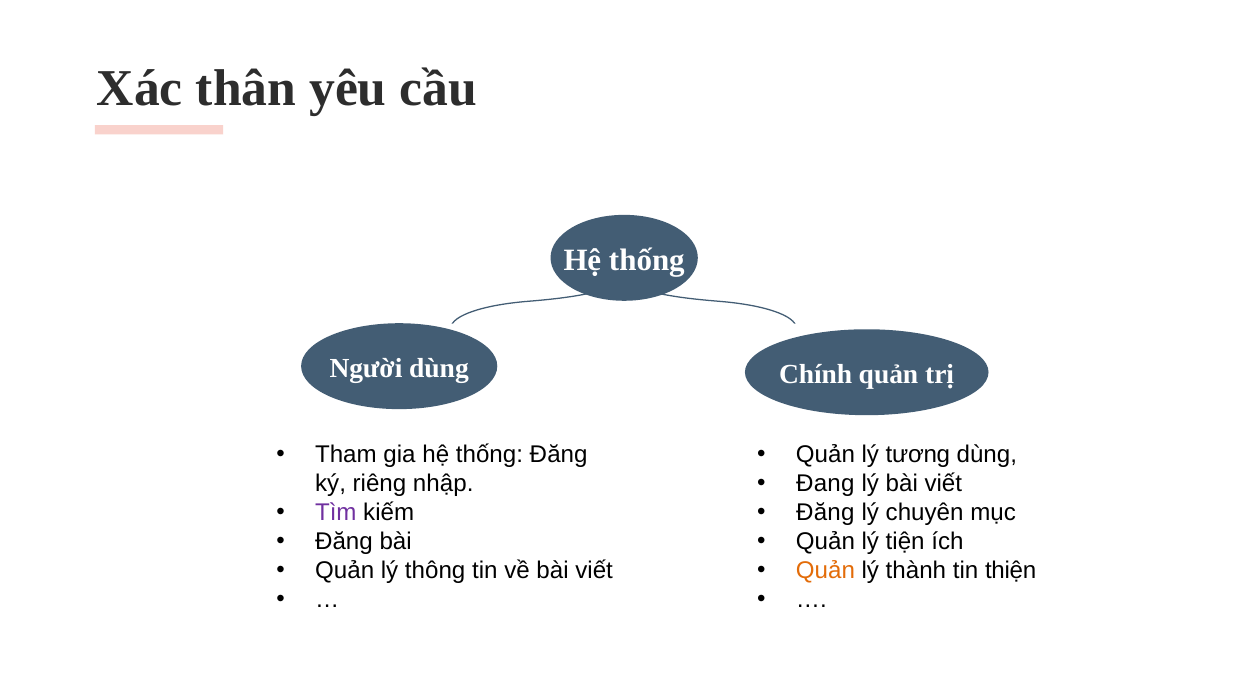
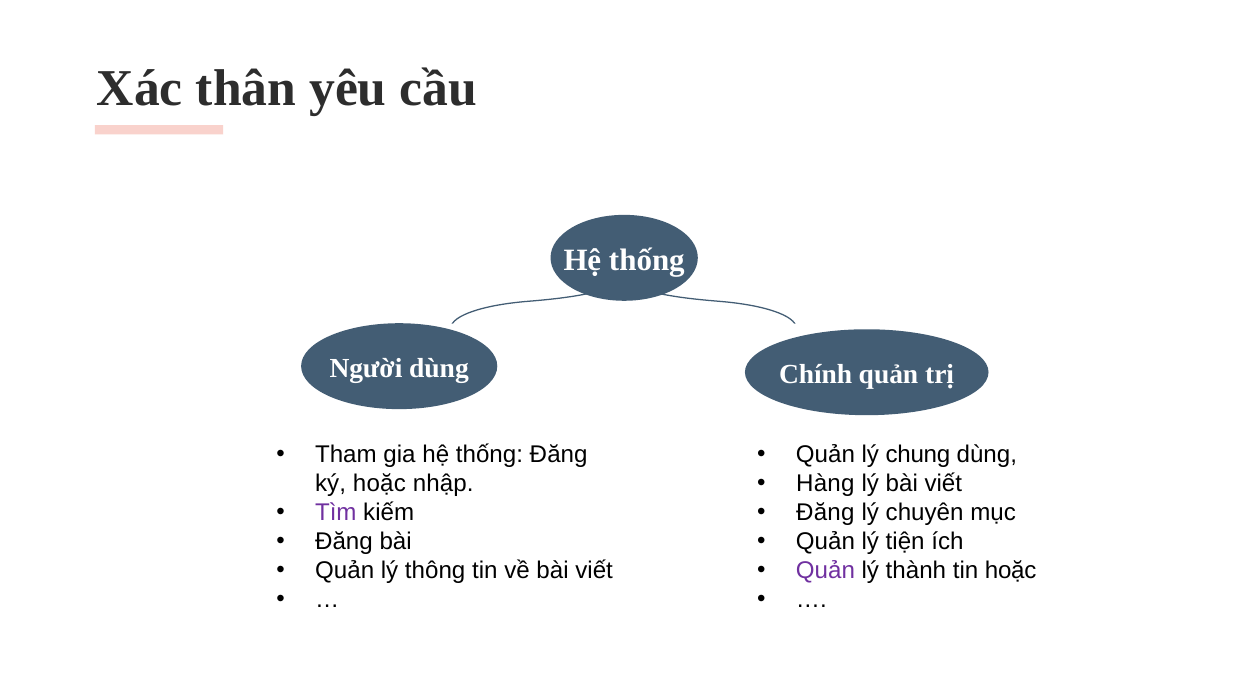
tương: tương -> chung
Đang: Đang -> Hàng
ký riêng: riêng -> hoặc
Quản at (825, 570) colour: orange -> purple
tin thiện: thiện -> hoặc
